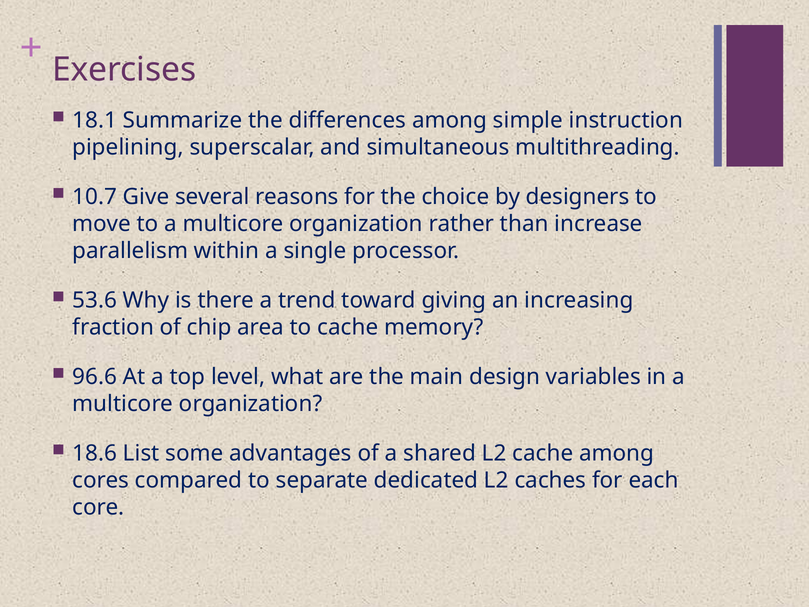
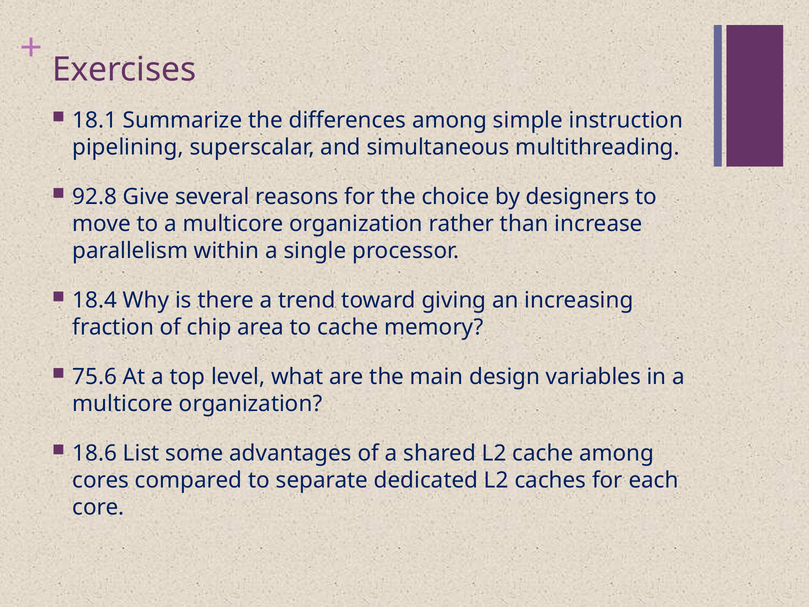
10.7: 10.7 -> 92.8
53.6: 53.6 -> 18.4
96.6: 96.6 -> 75.6
